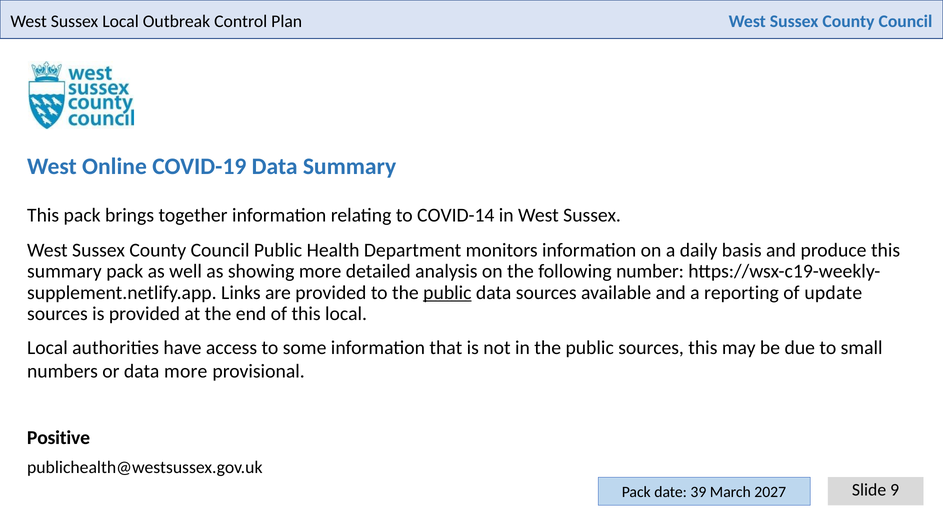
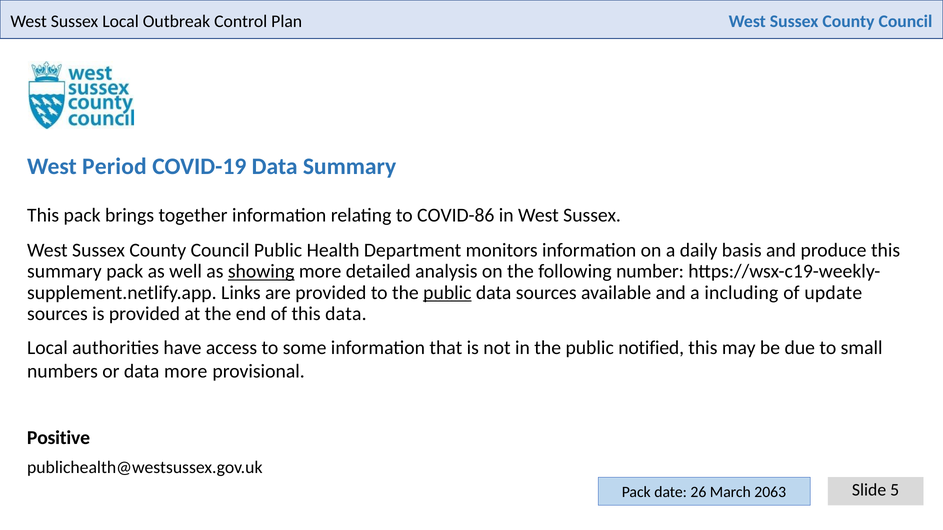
Online: Online -> Period
COVID-14: COVID-14 -> COVID-86
showing underline: none -> present
reporting: reporting -> including
this local: local -> data
public sources: sources -> notified
9: 9 -> 5
39: 39 -> 26
2027: 2027 -> 2063
